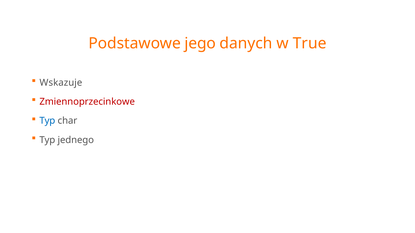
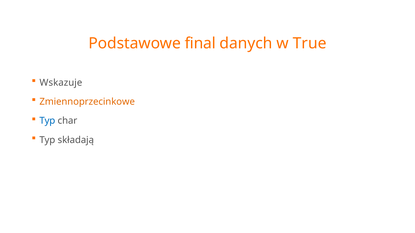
jego: jego -> final
Zmiennoprzecinkowe colour: red -> orange
jednego: jednego -> składają
